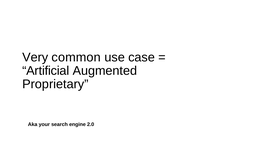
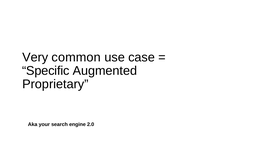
Artificial: Artificial -> Specific
